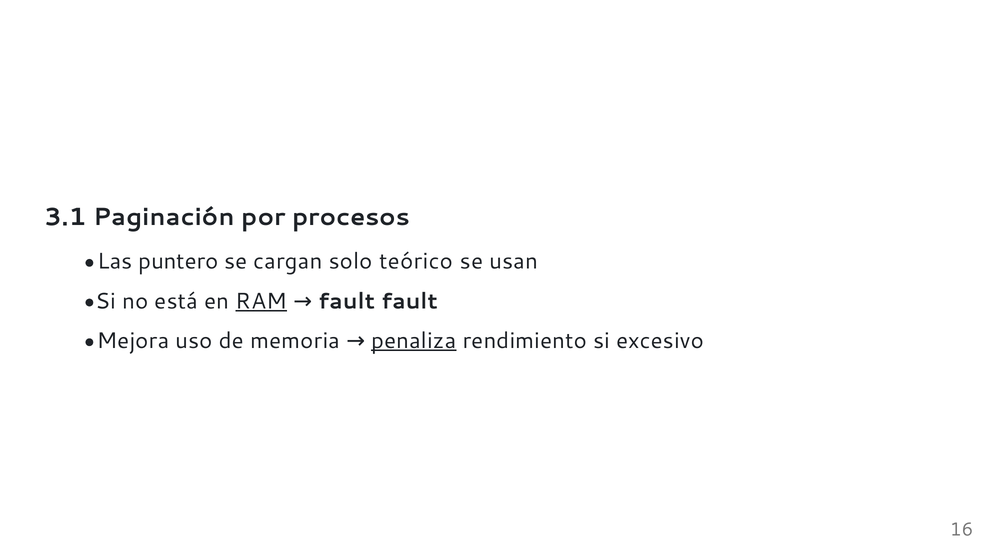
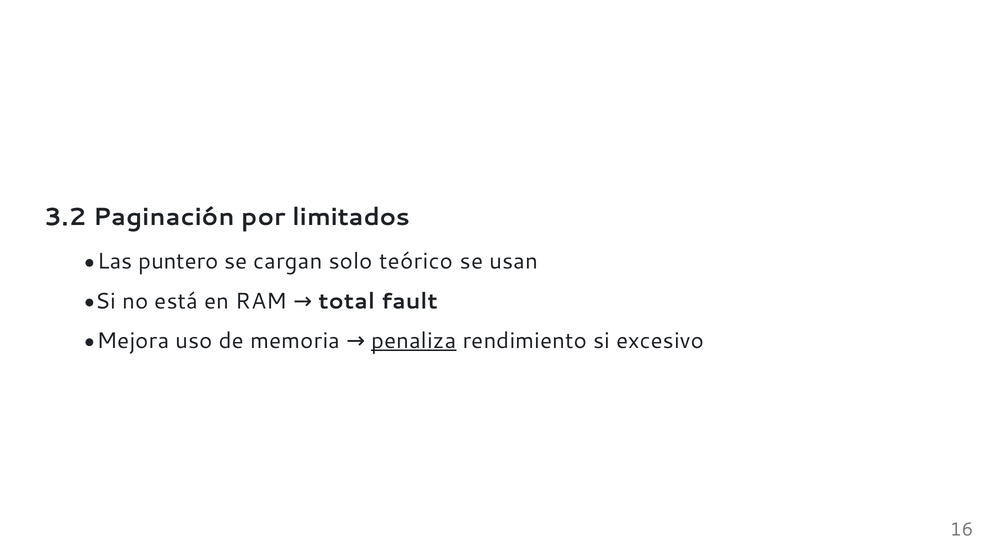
3.1: 3.1 -> 3.2
procesos: procesos -> limitados
RAM underline: present -> none
fault at (347, 301): fault -> total
